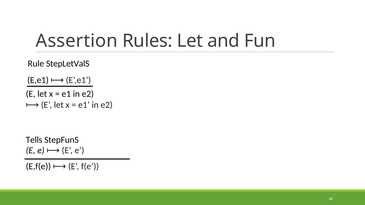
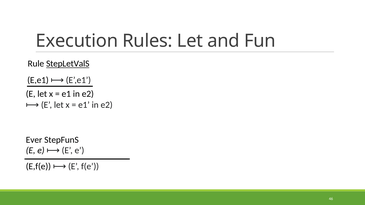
Assertion: Assertion -> Execution
StepLetValS underline: none -> present
Tells: Tells -> Ever
